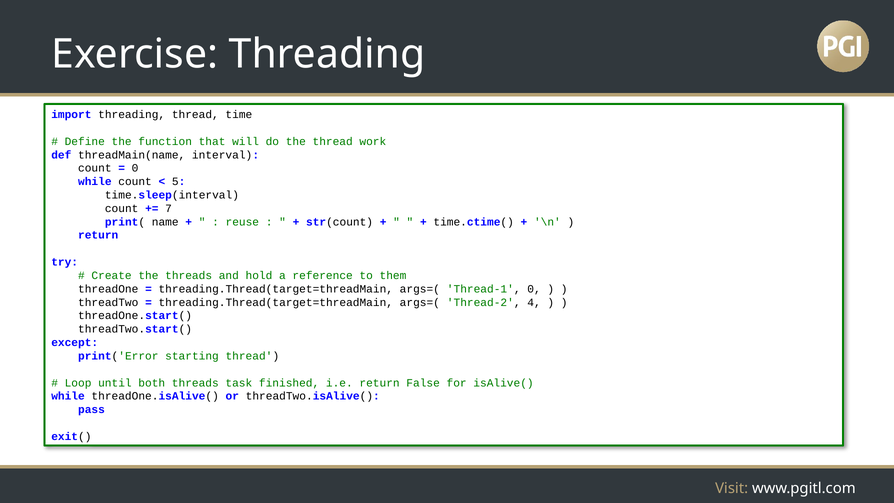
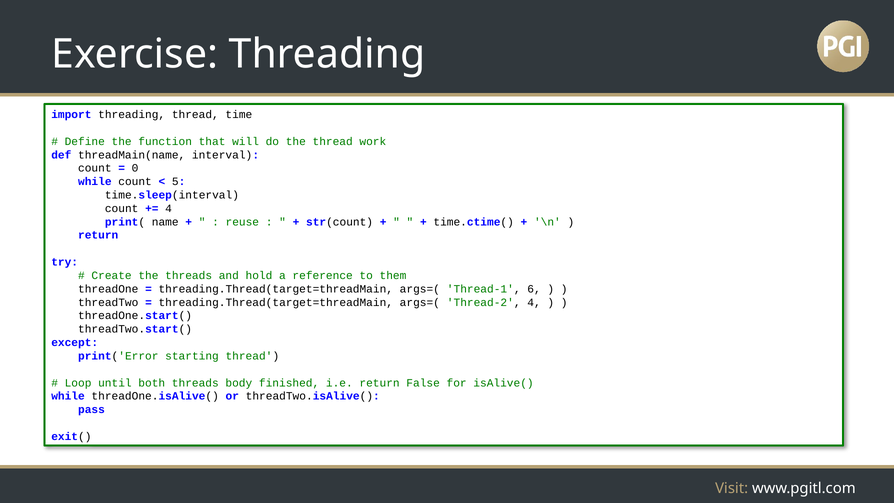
7 at (169, 208): 7 -> 4
Thread-1 0: 0 -> 6
task: task -> body
